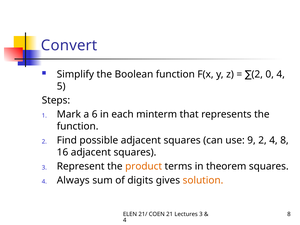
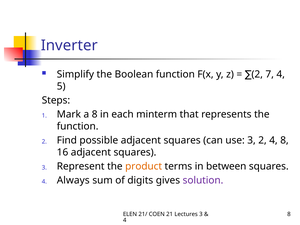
Convert: Convert -> Inverter
0: 0 -> 7
a 6: 6 -> 8
use 9: 9 -> 3
theorem: theorem -> between
solution colour: orange -> purple
